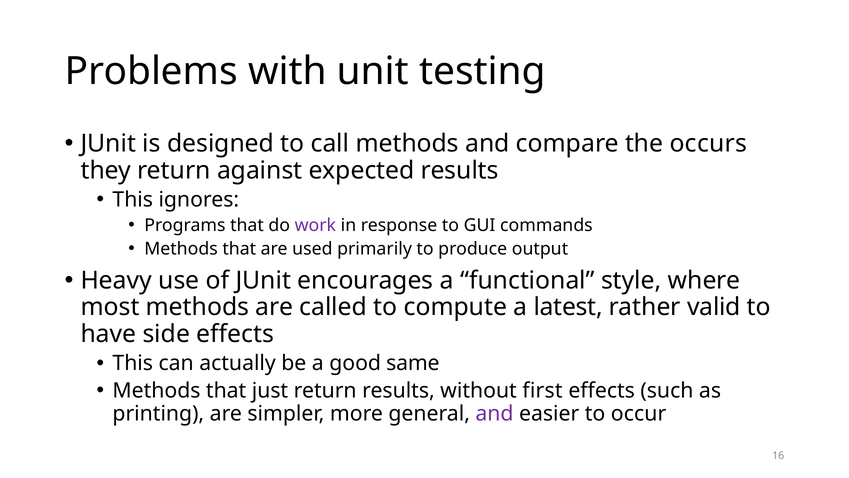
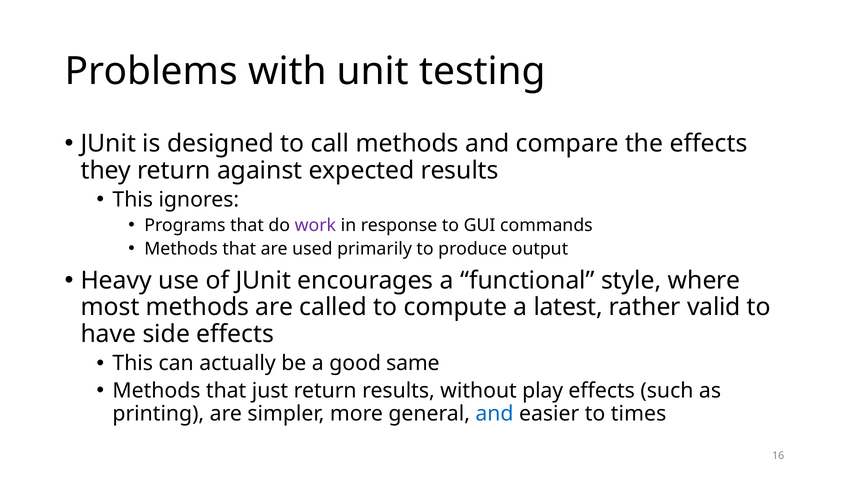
the occurs: occurs -> effects
first: first -> play
and at (494, 413) colour: purple -> blue
occur: occur -> times
